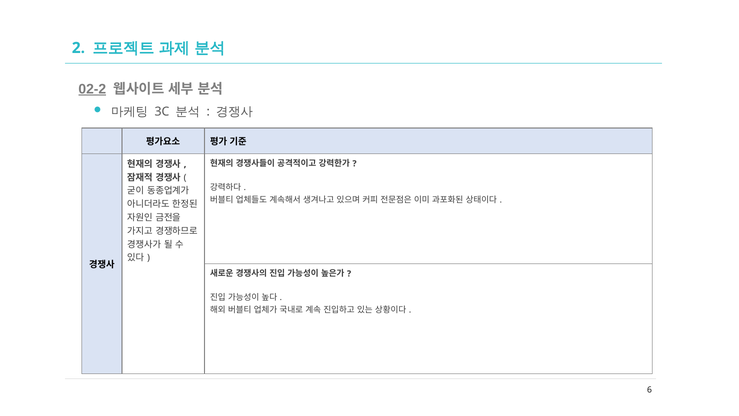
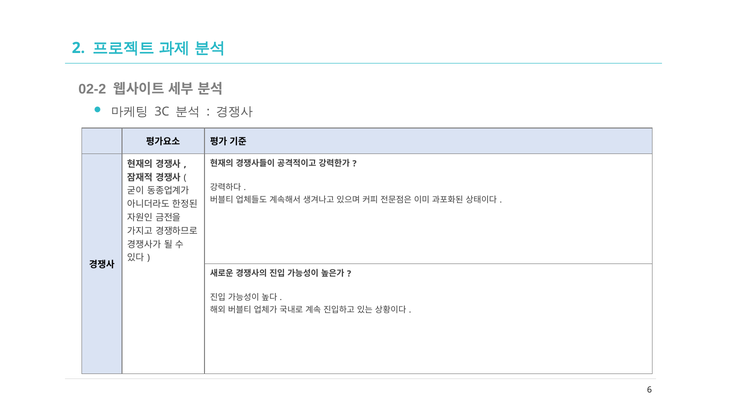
02-2 underline: present -> none
